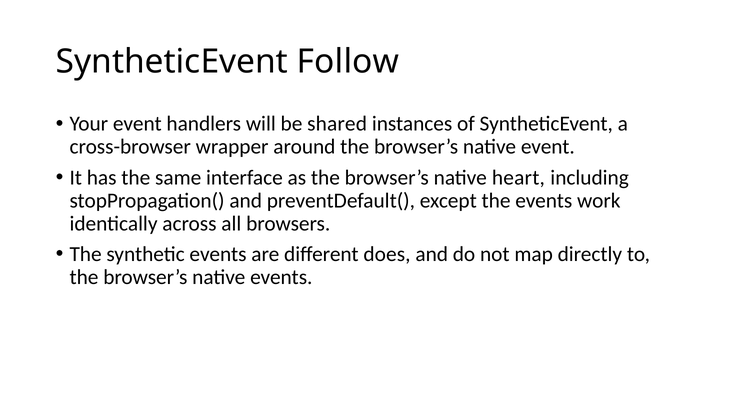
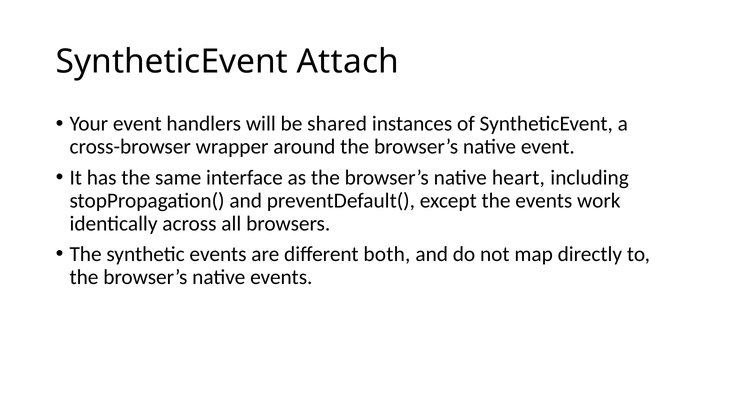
Follow: Follow -> Attach
does: does -> both
